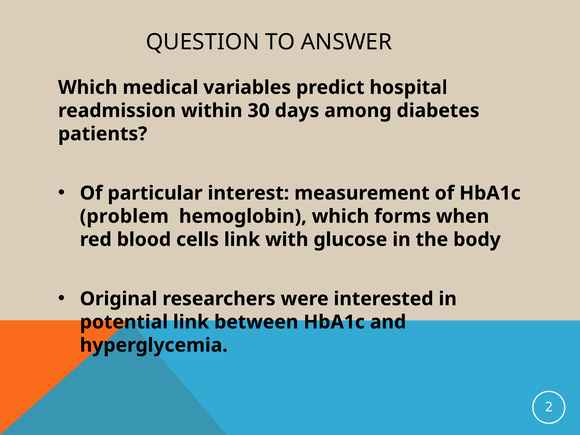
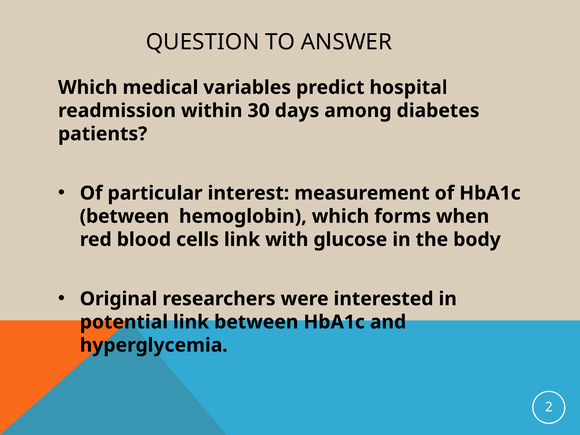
problem at (124, 216): problem -> between
